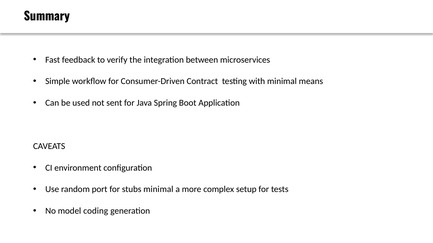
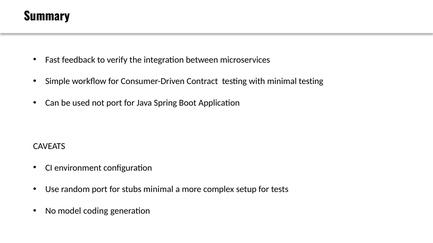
minimal means: means -> testing
not sent: sent -> port
